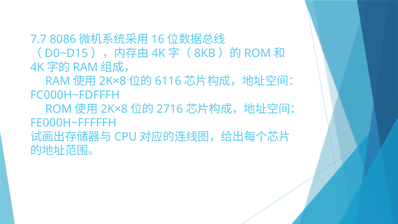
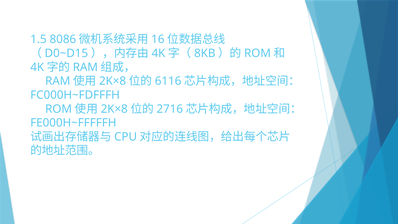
7.7: 7.7 -> 1.5
